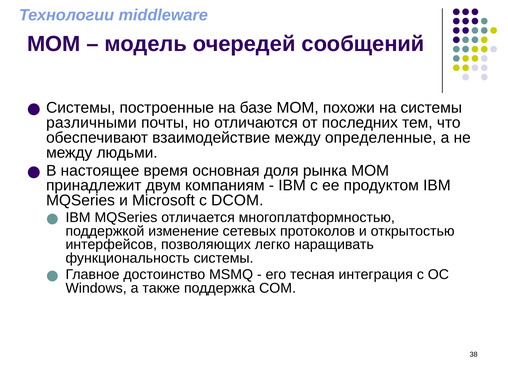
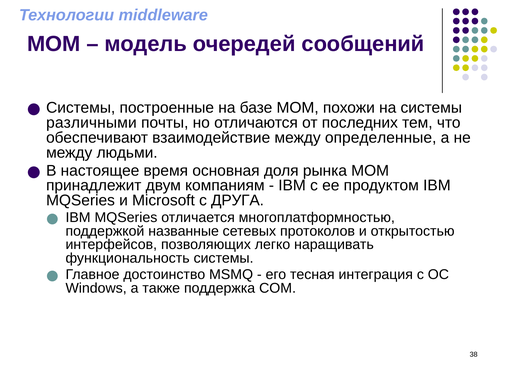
DCOM: DCOM -> ДРУГА
изменение: изменение -> названные
